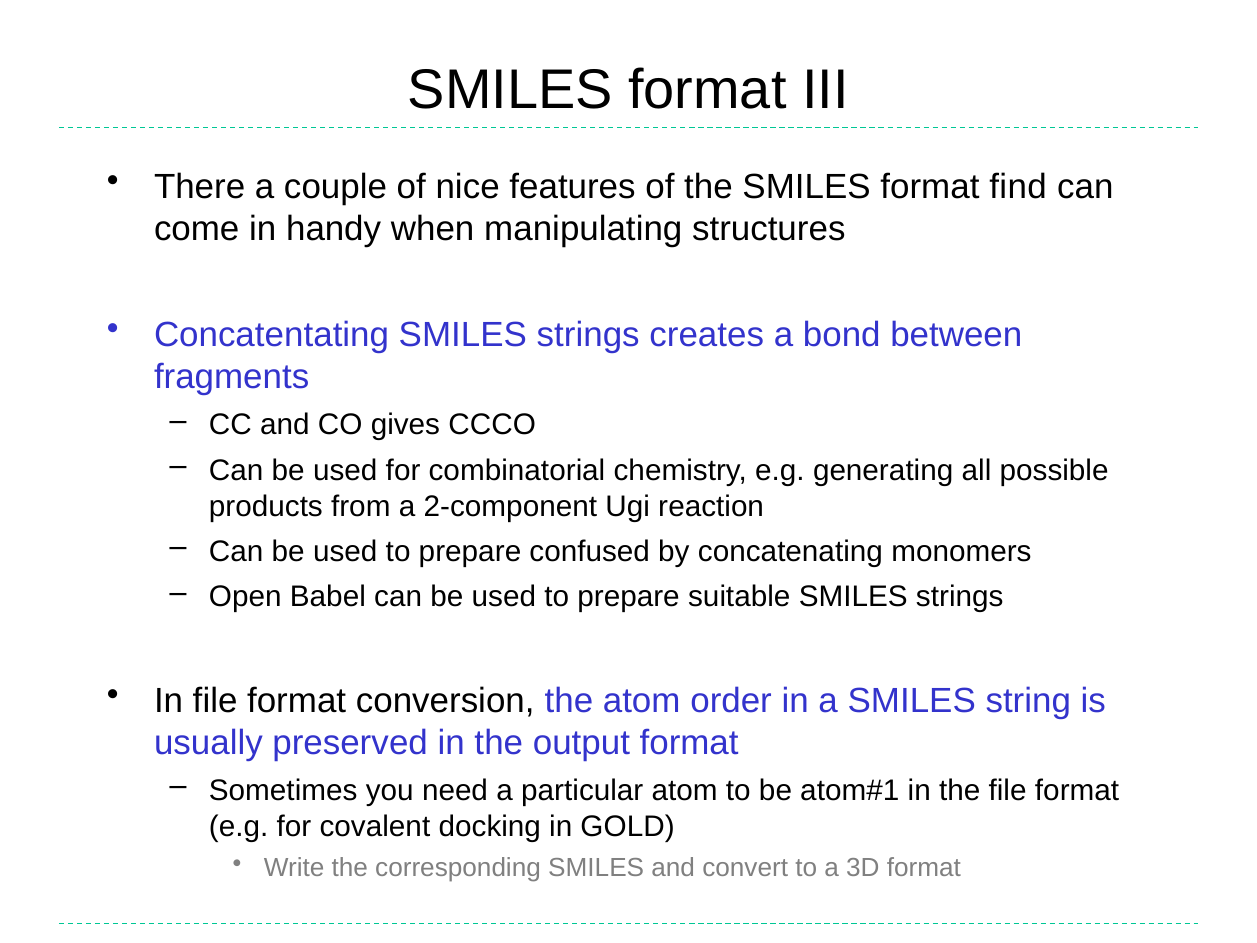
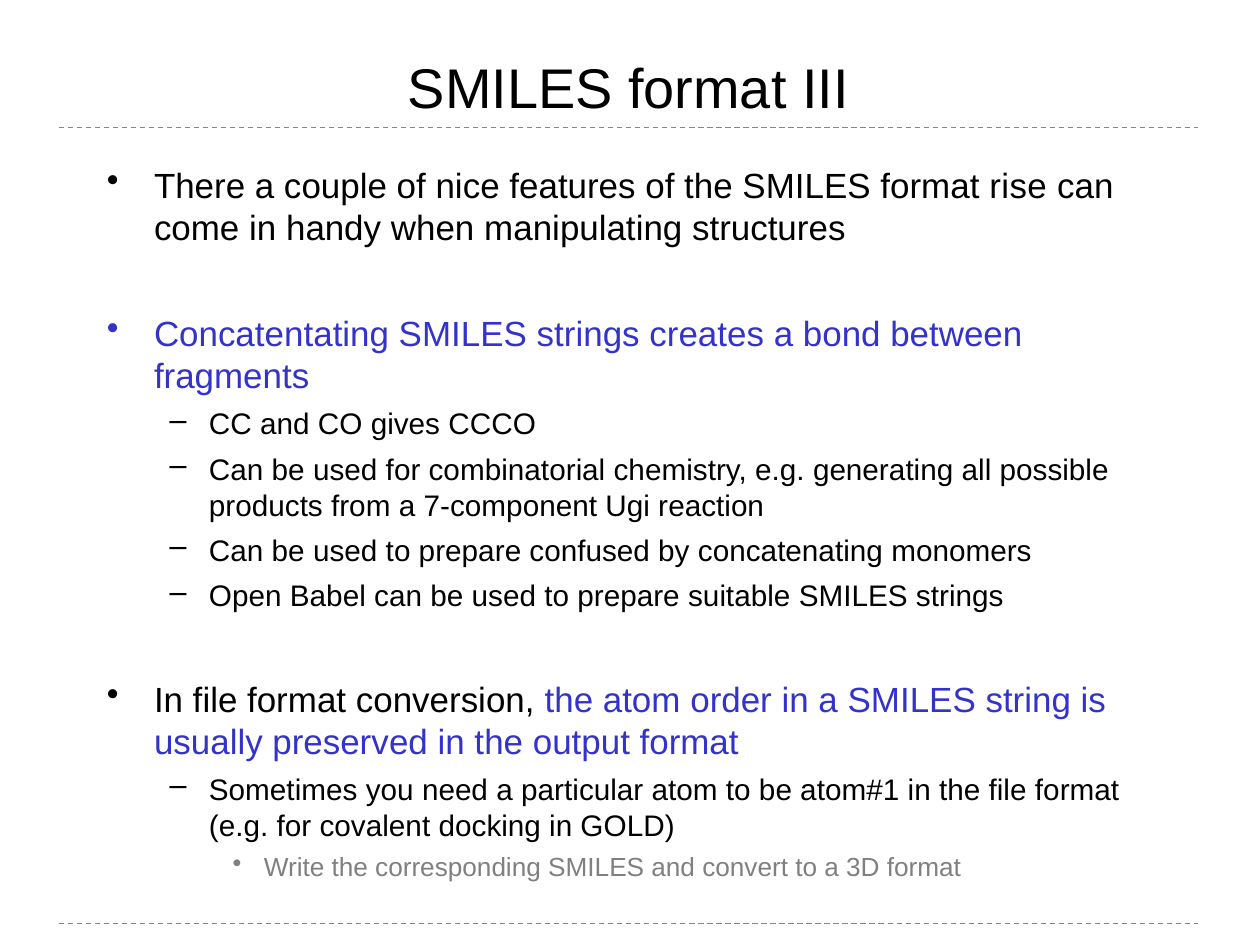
find: find -> rise
2-component: 2-component -> 7-component
